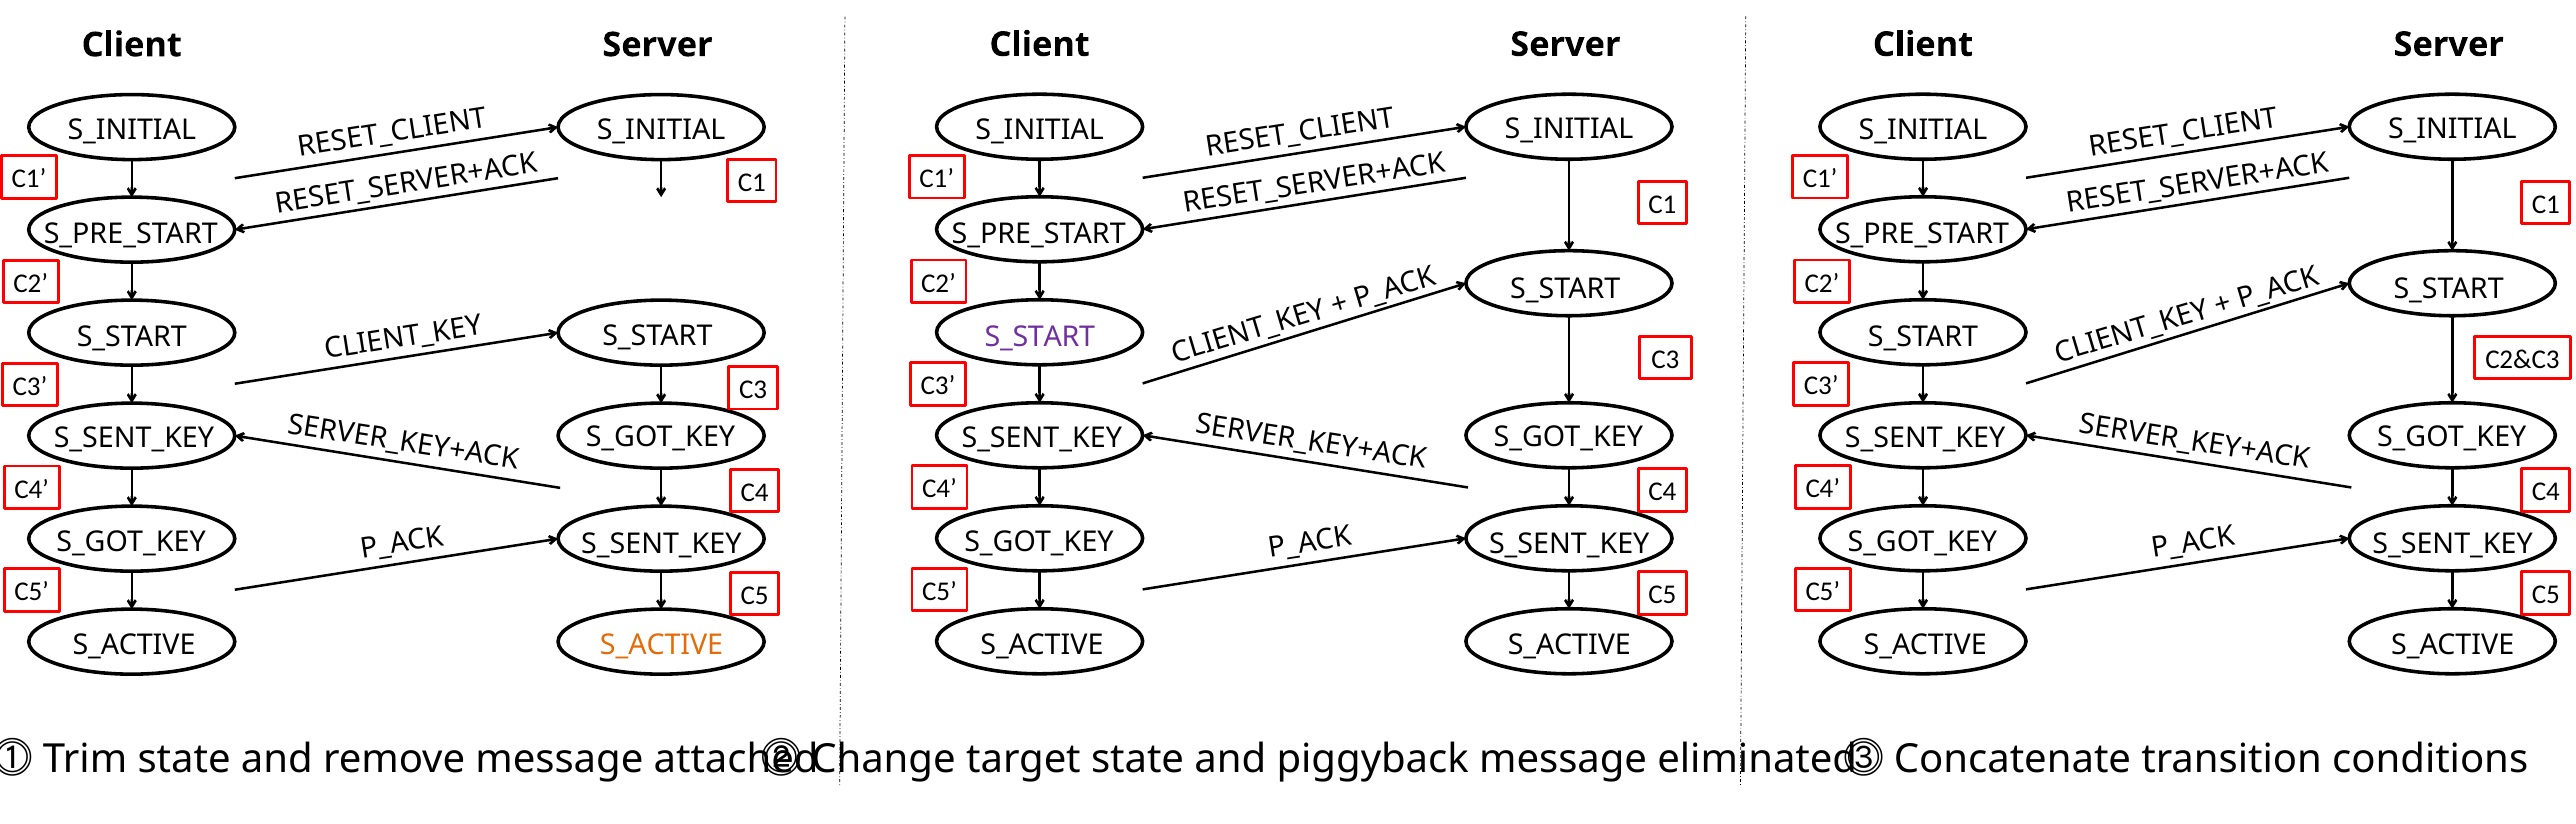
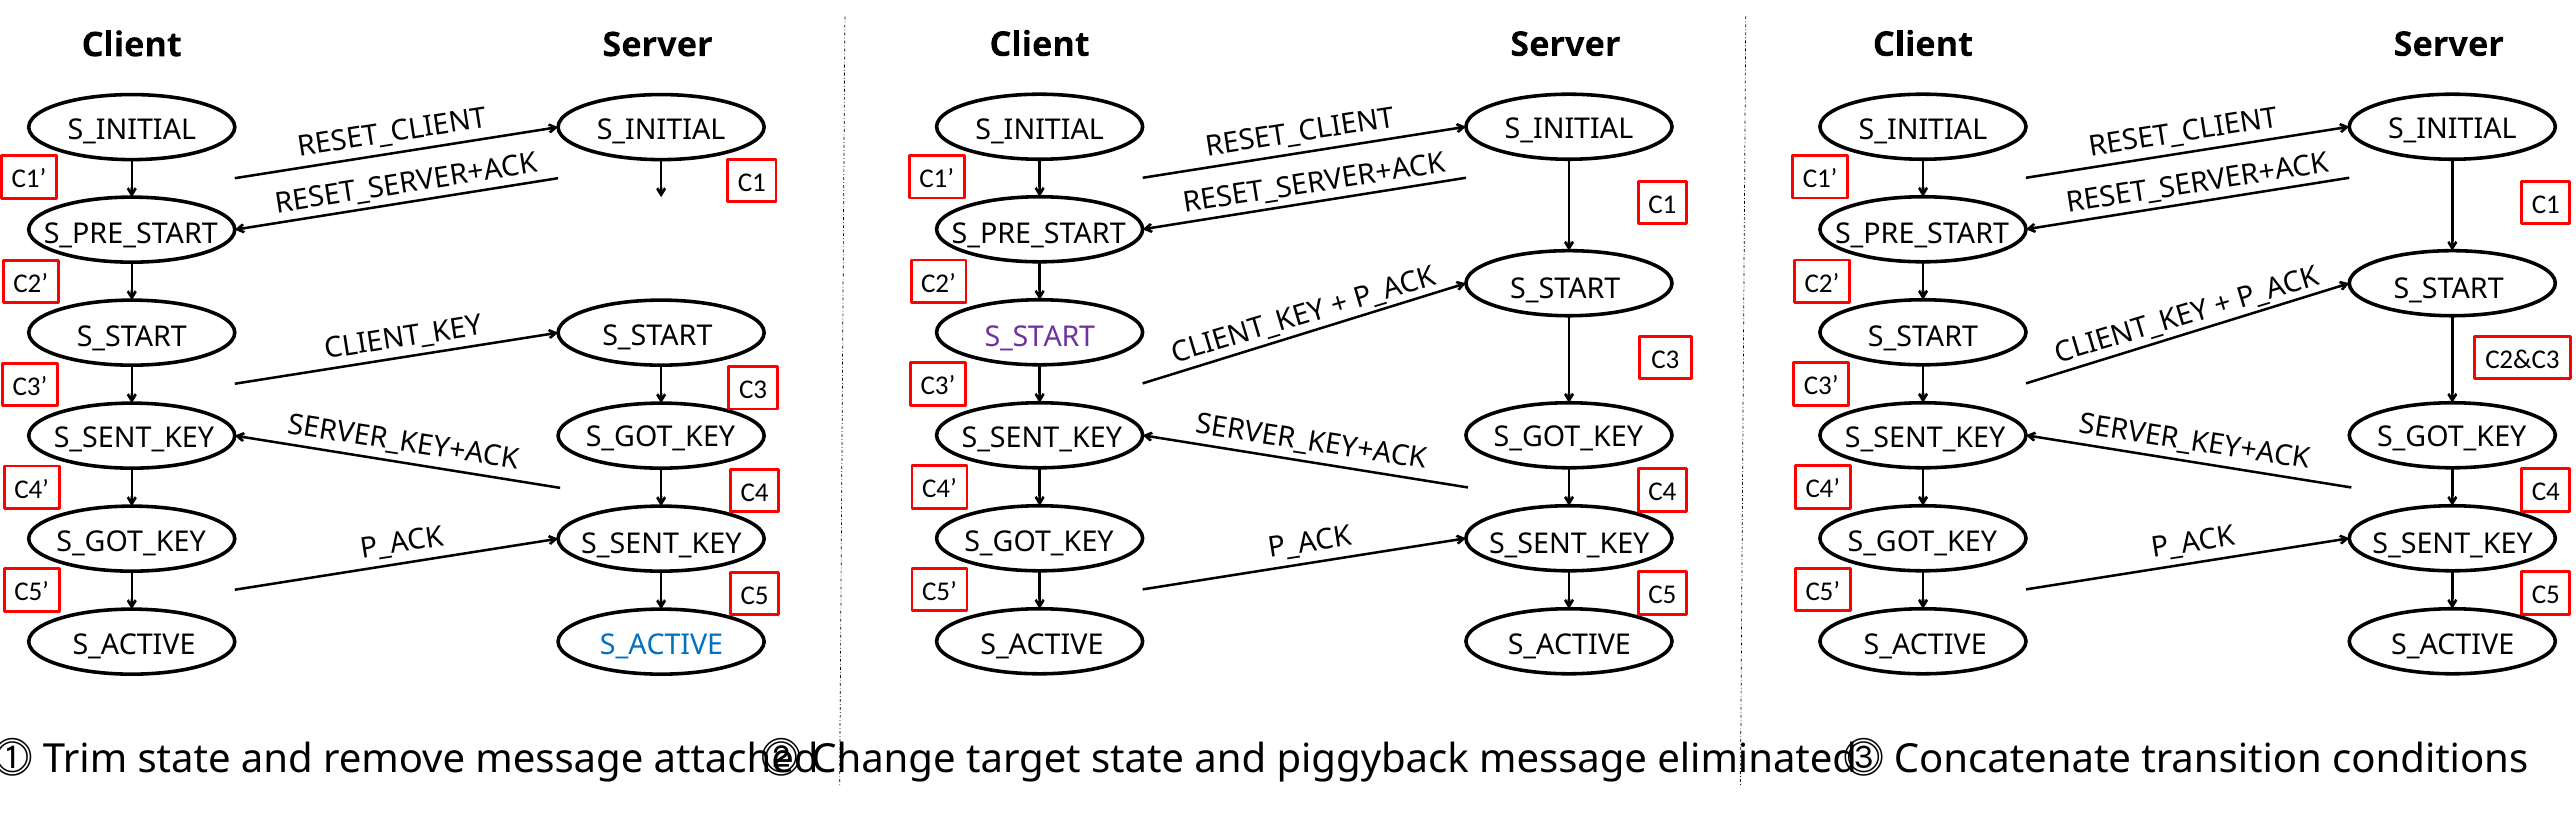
S_ACTIVE at (662, 646) colour: orange -> blue
